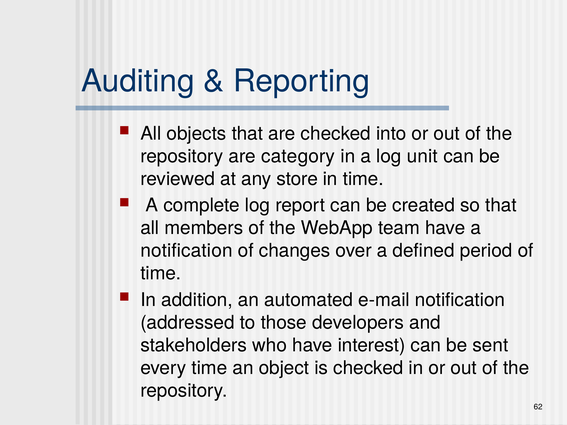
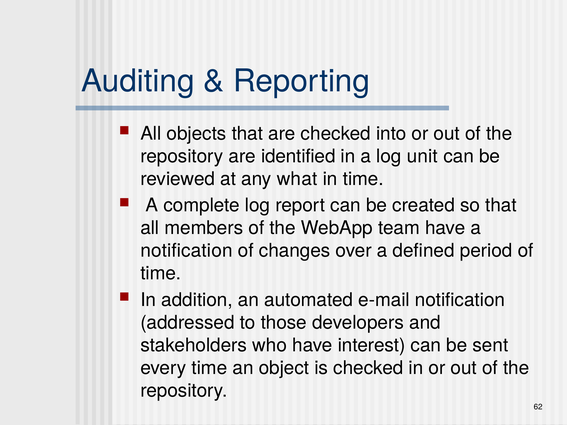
category: category -> identified
store: store -> what
